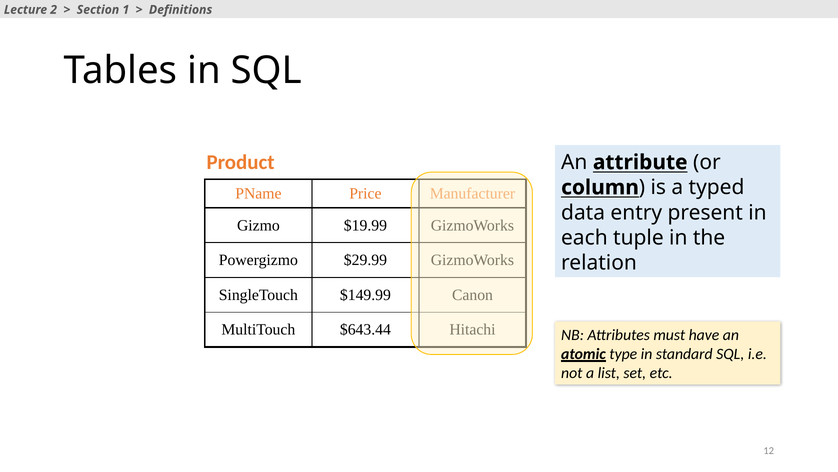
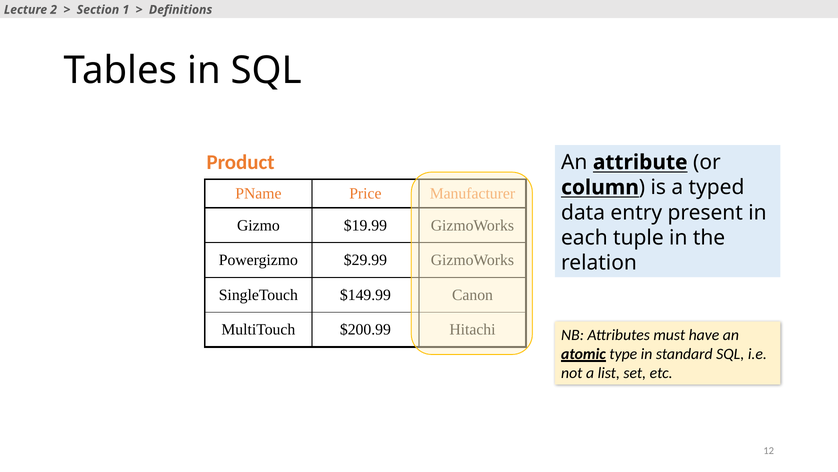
$643.44: $643.44 -> $200.99
